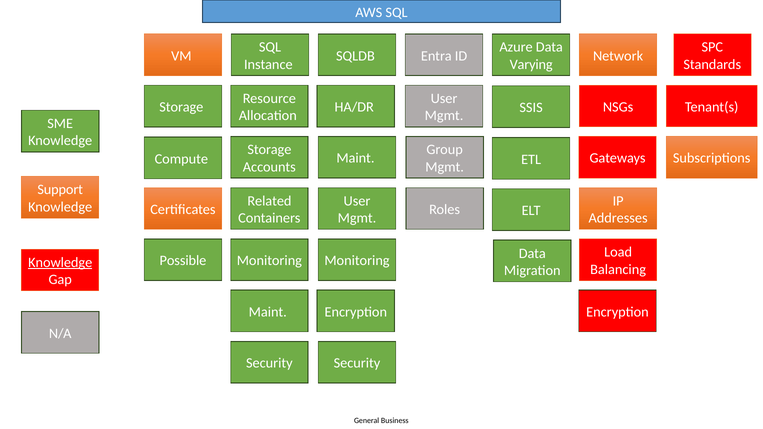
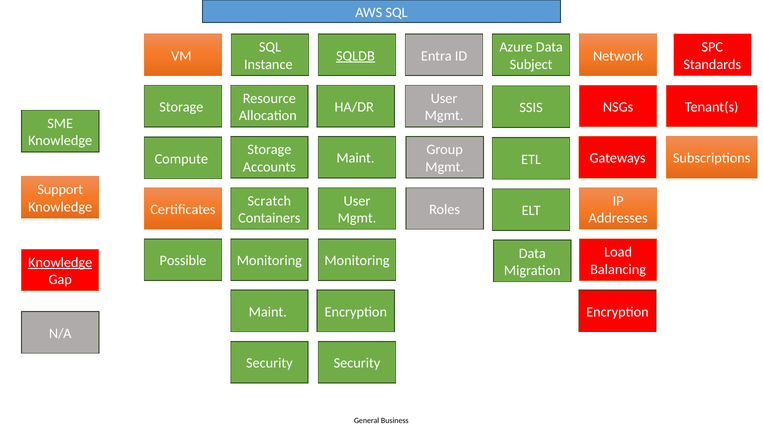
SQLDB underline: none -> present
Varying: Varying -> Subject
Related: Related -> Scratch
